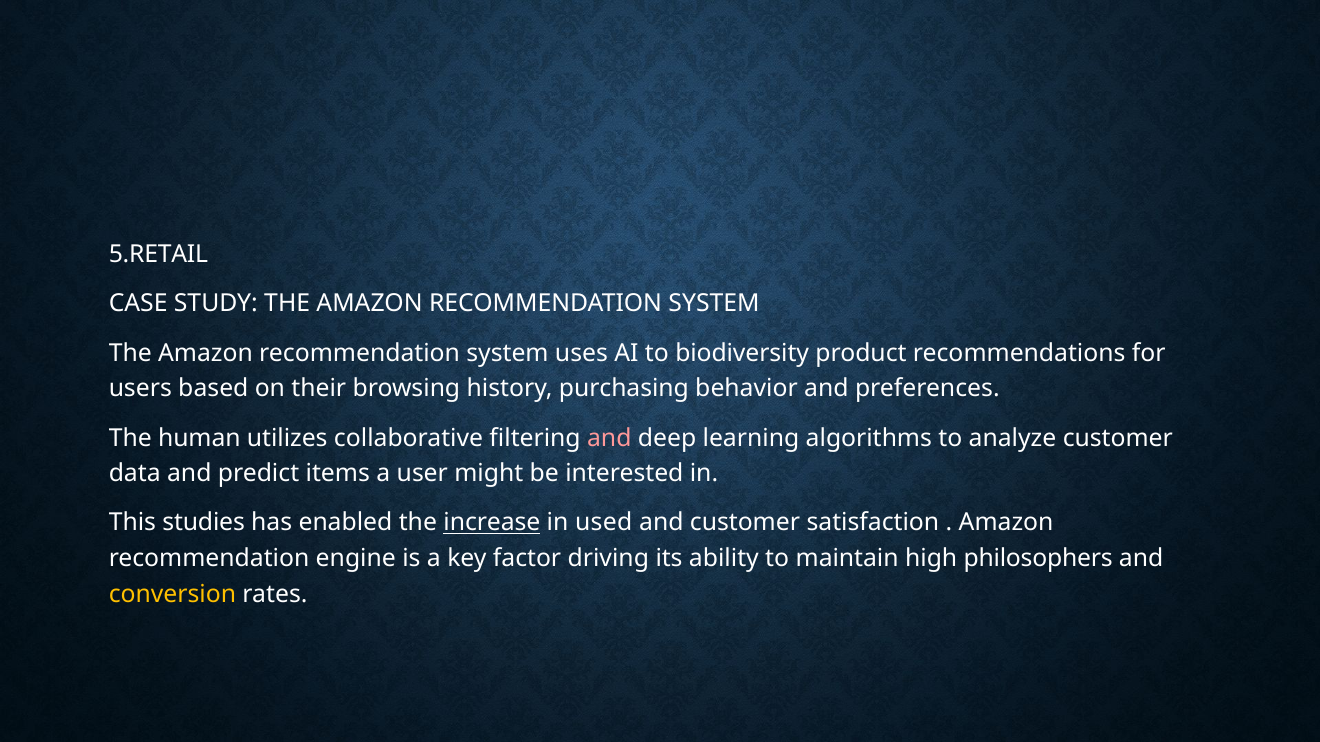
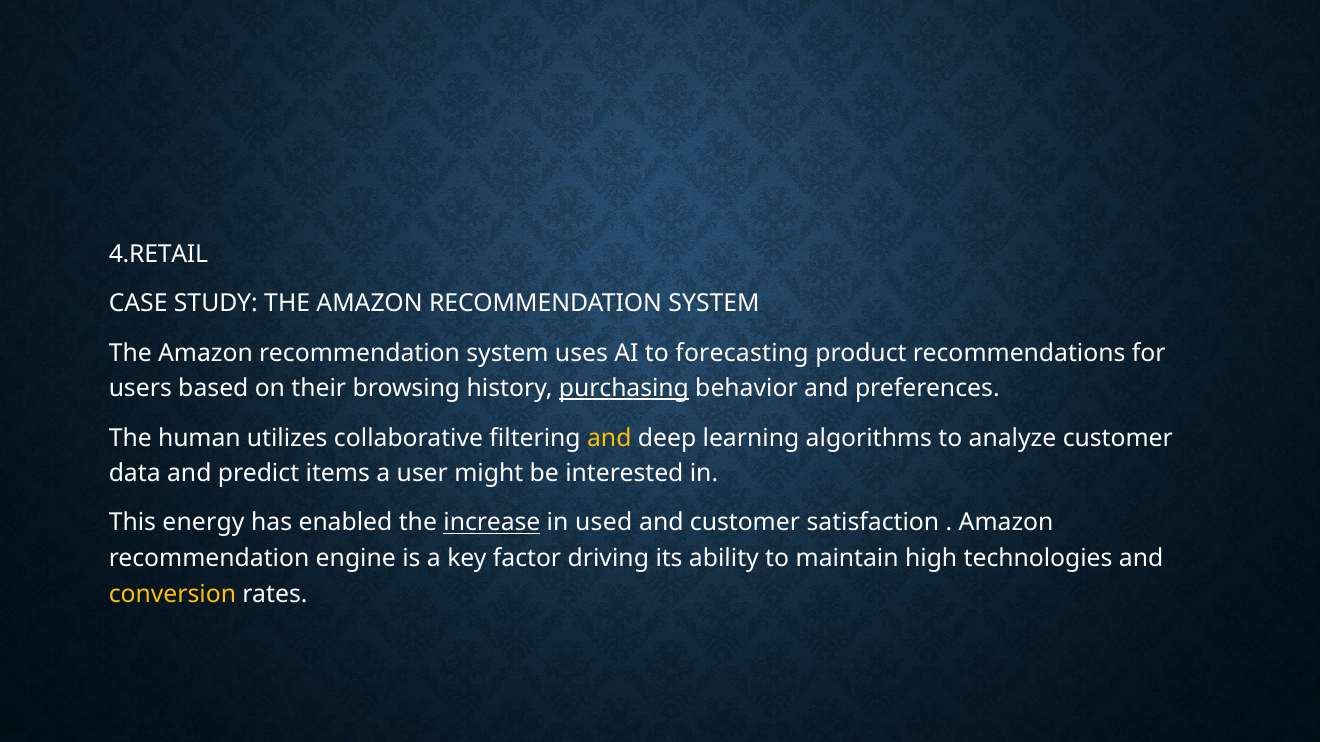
5.RETAIL: 5.RETAIL -> 4.RETAIL
biodiversity: biodiversity -> forecasting
purchasing underline: none -> present
and at (609, 438) colour: pink -> yellow
studies: studies -> energy
philosophers: philosophers -> technologies
